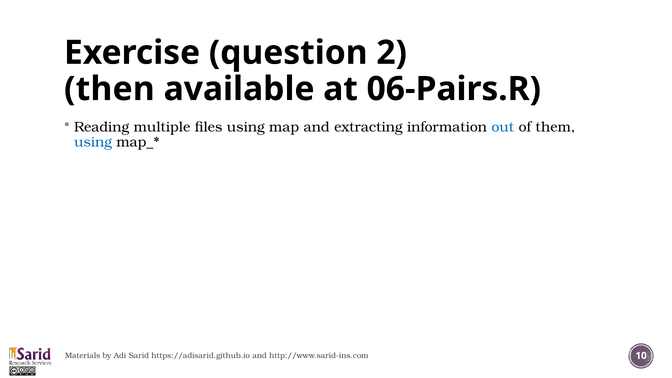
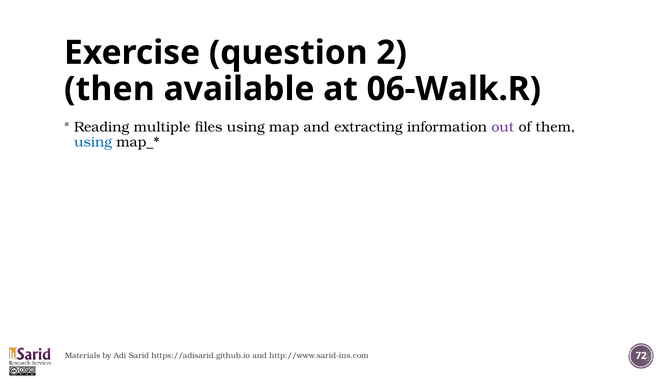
06-Pairs.R: 06-Pairs.R -> 06-Walk.R
out colour: blue -> purple
10: 10 -> 72
